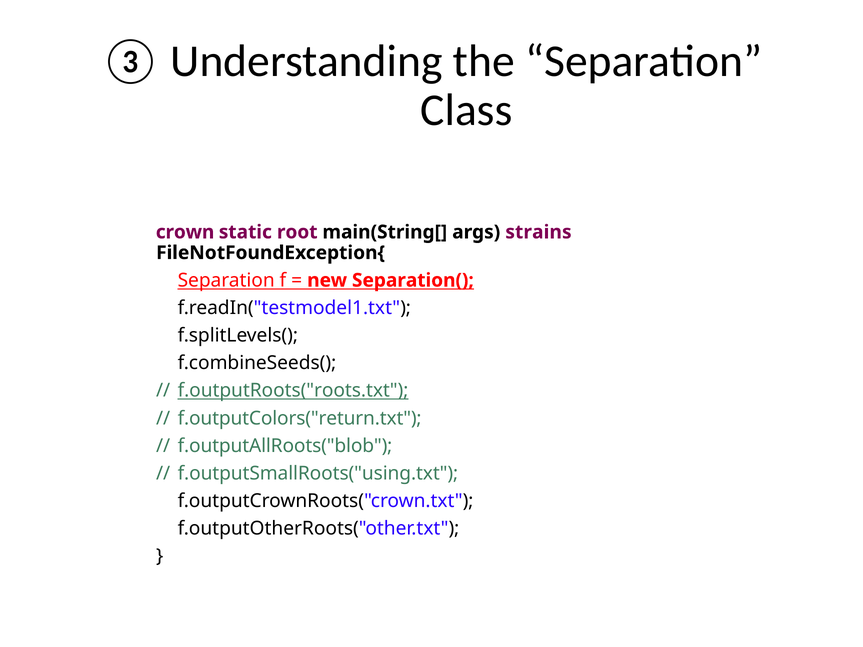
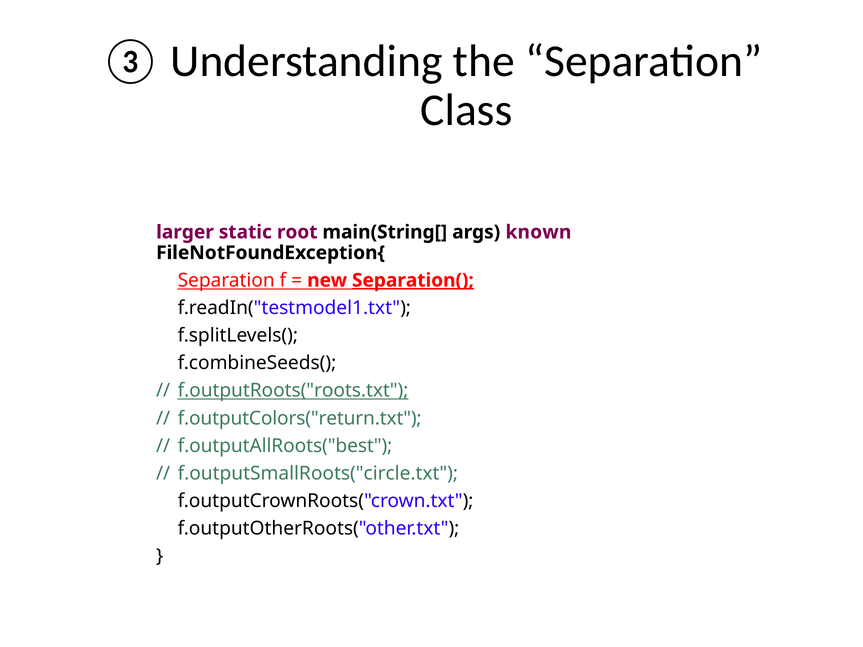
crown: crown -> larger
strains: strains -> known
Separation( underline: none -> present
f.outputAllRoots("blob: f.outputAllRoots("blob -> f.outputAllRoots("best
f.outputSmallRoots("using.txt: f.outputSmallRoots("using.txt -> f.outputSmallRoots("circle.txt
